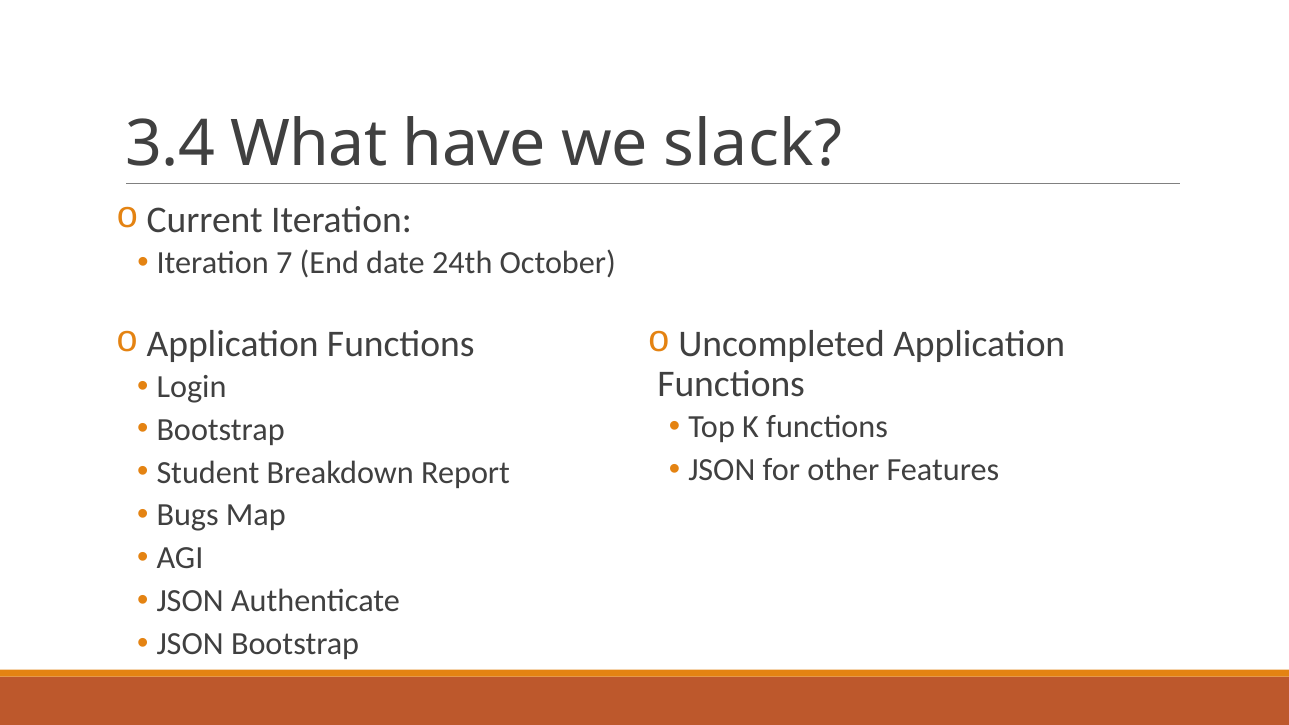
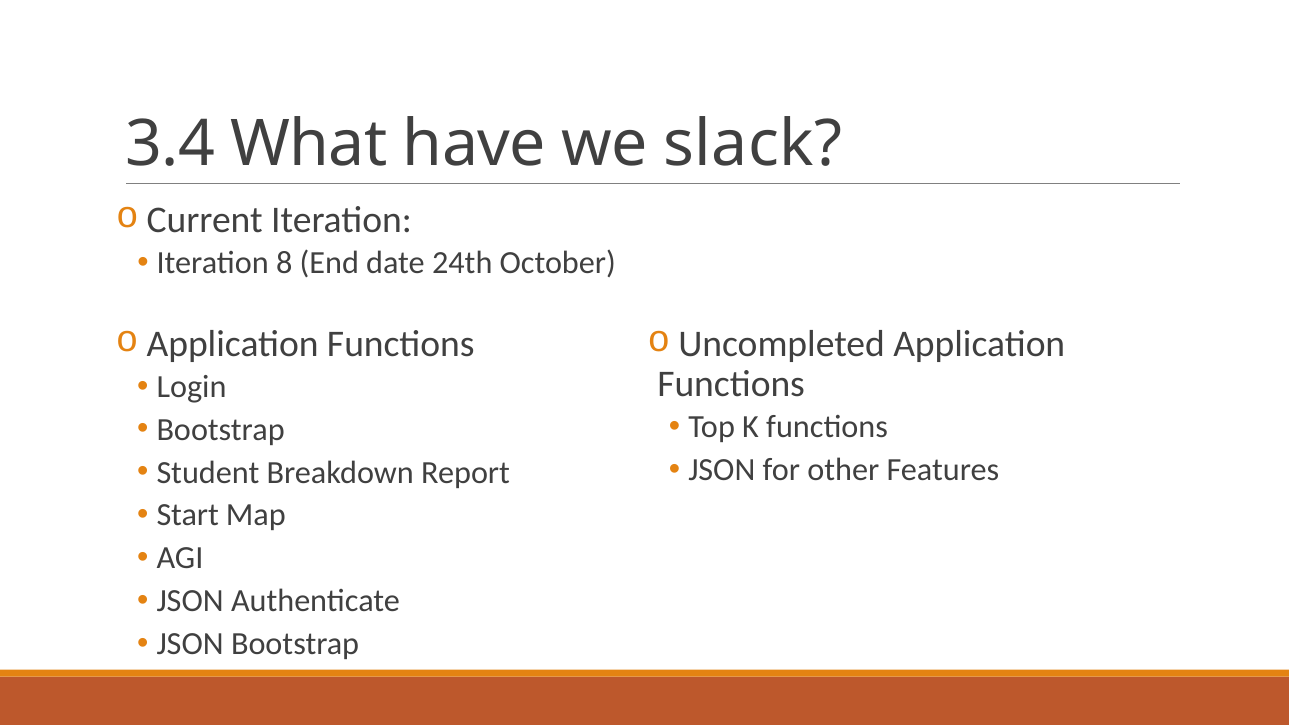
7: 7 -> 8
Bugs: Bugs -> Start
